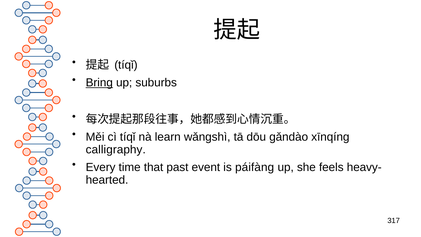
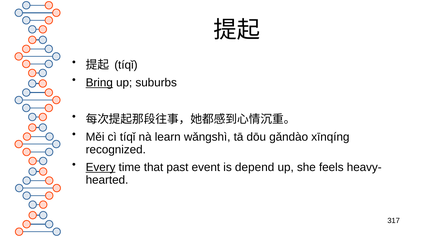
calligraphy: calligraphy -> recognized
Every underline: none -> present
páifàng: páifàng -> depend
